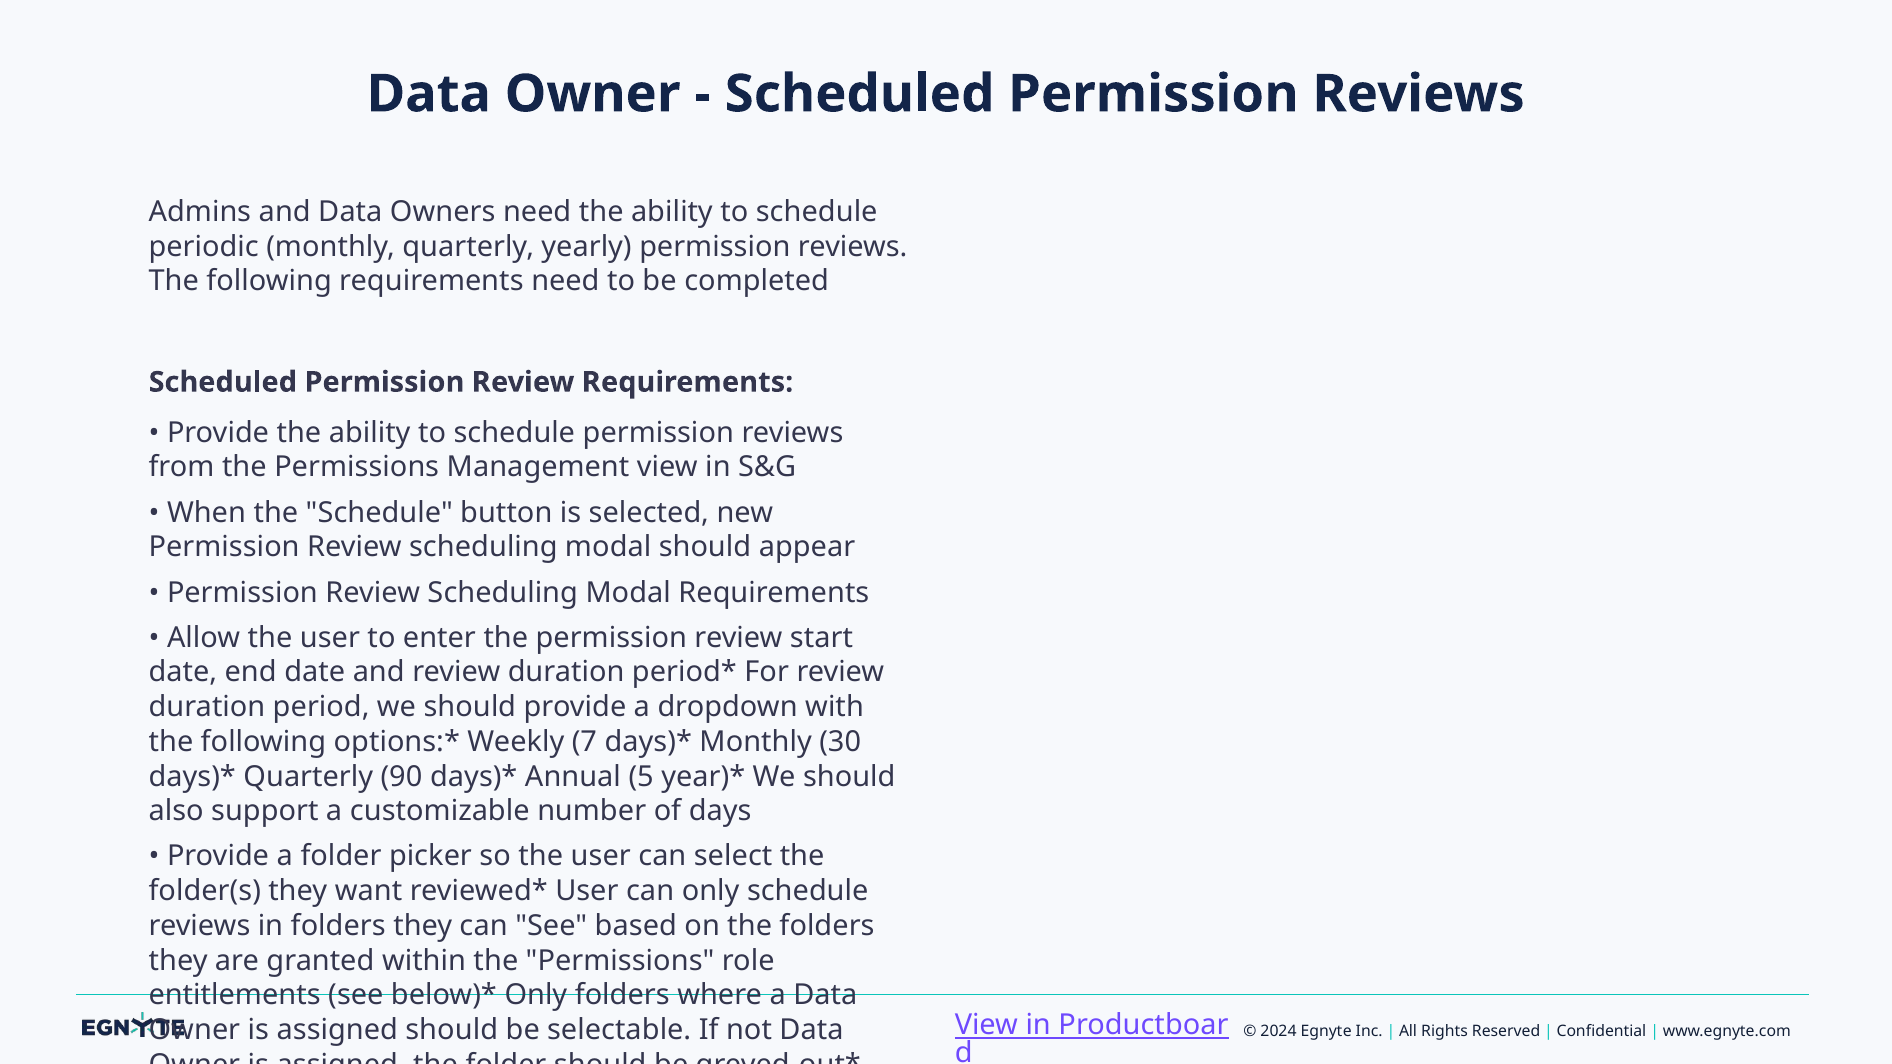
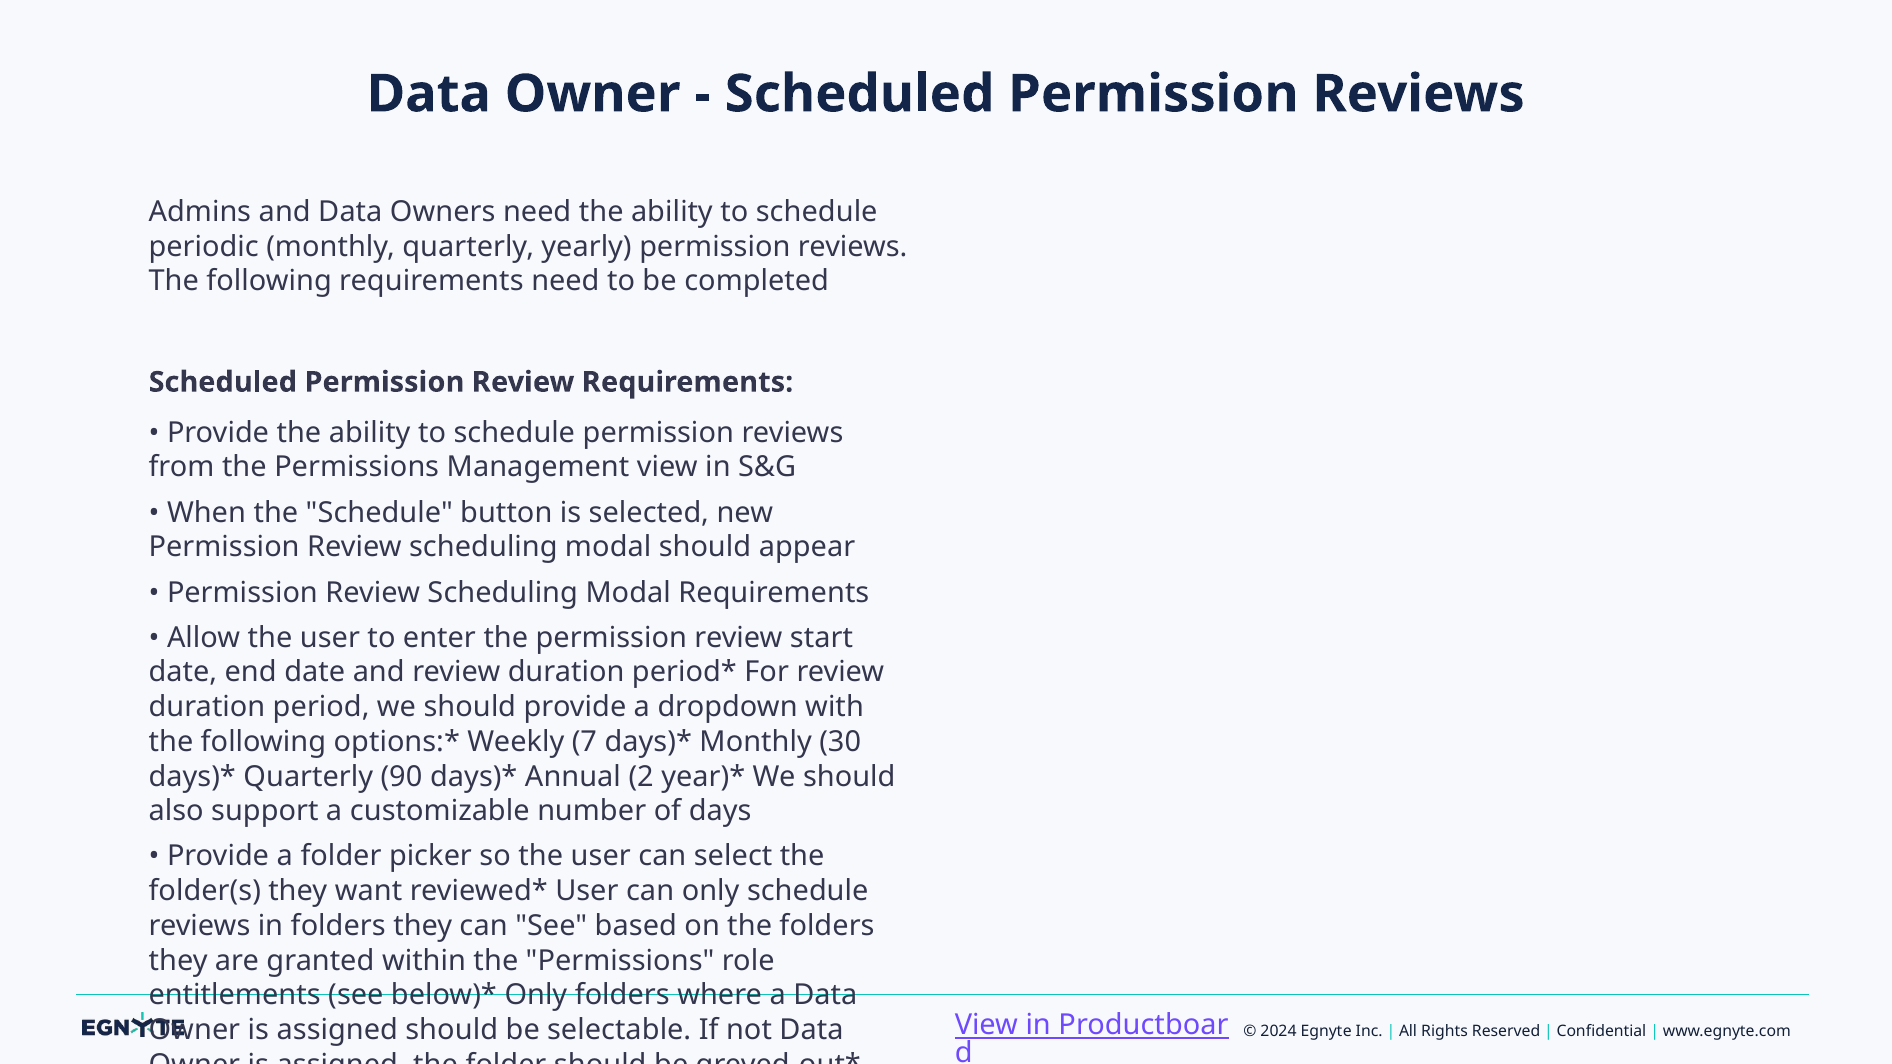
5: 5 -> 2
